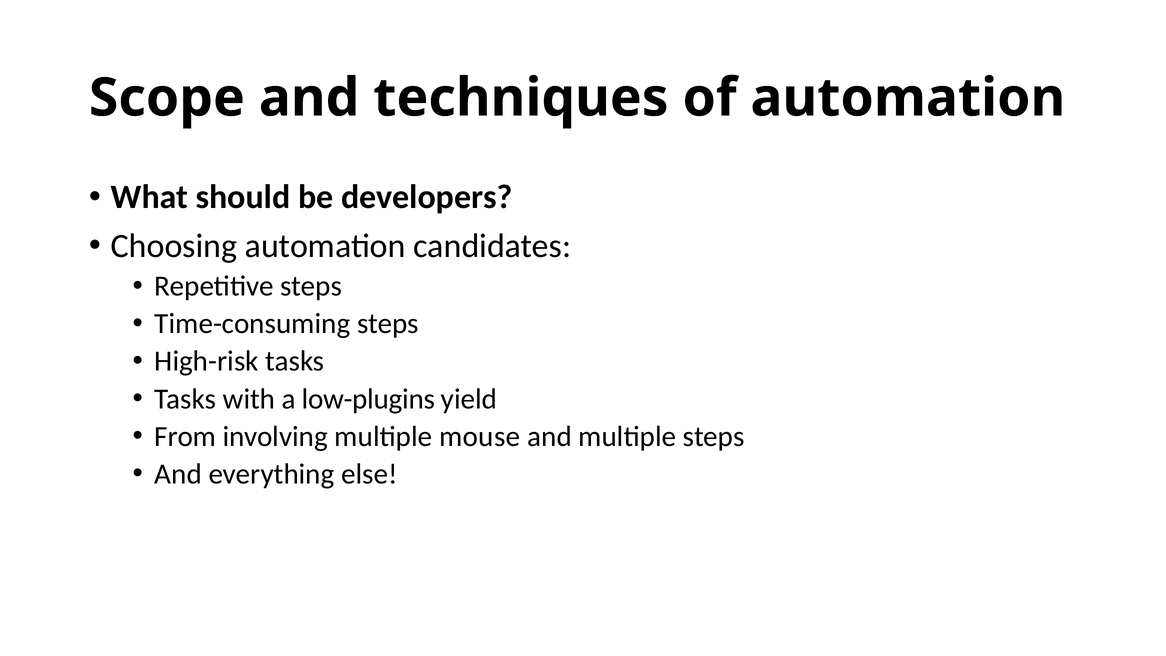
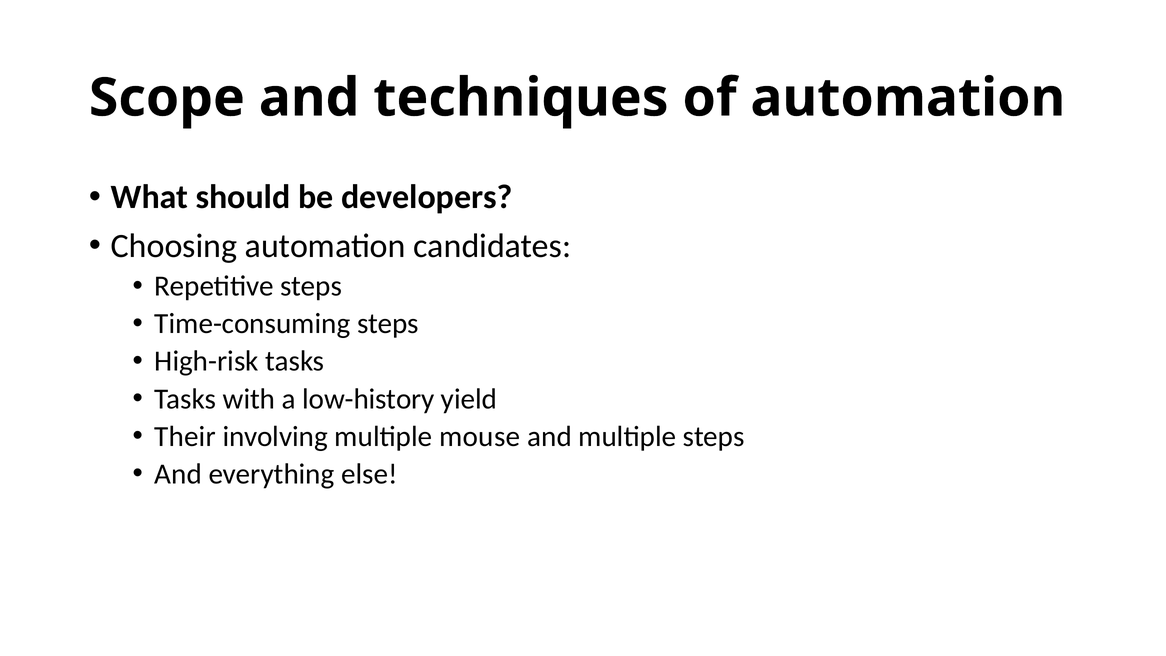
low-plugins: low-plugins -> low-history
From: From -> Their
